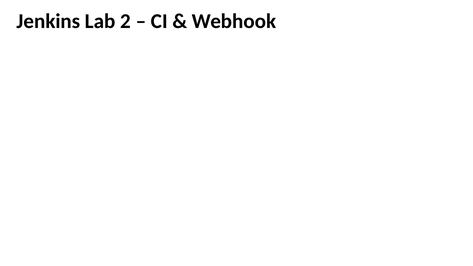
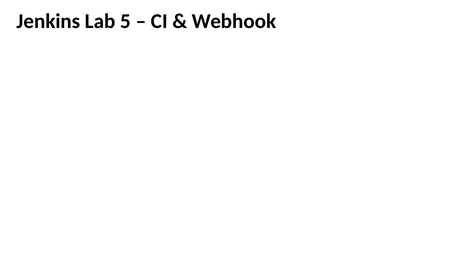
2: 2 -> 5
